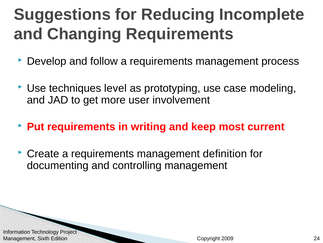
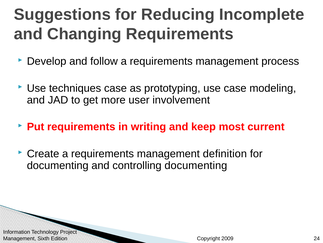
techniques level: level -> case
controlling management: management -> documenting
